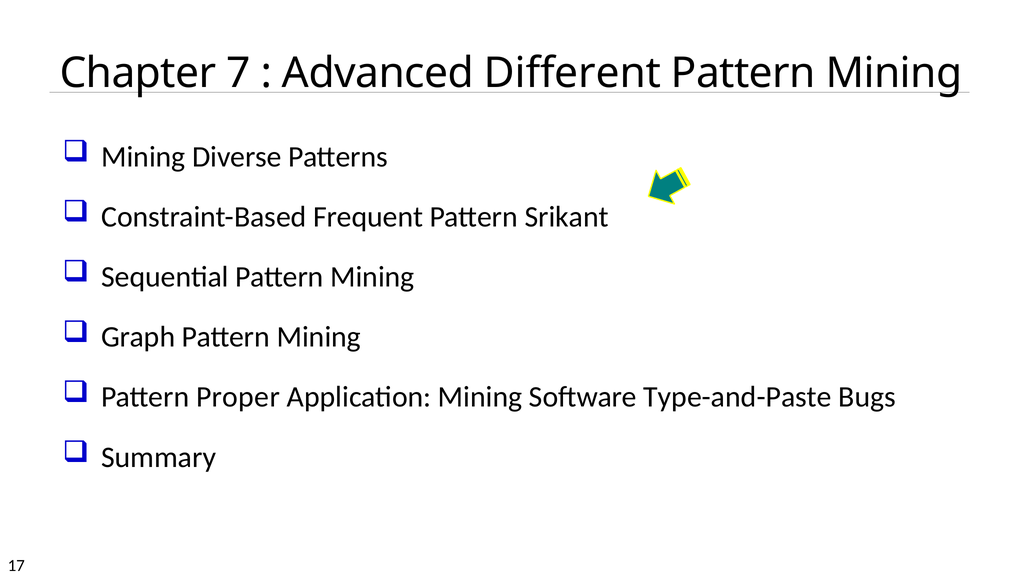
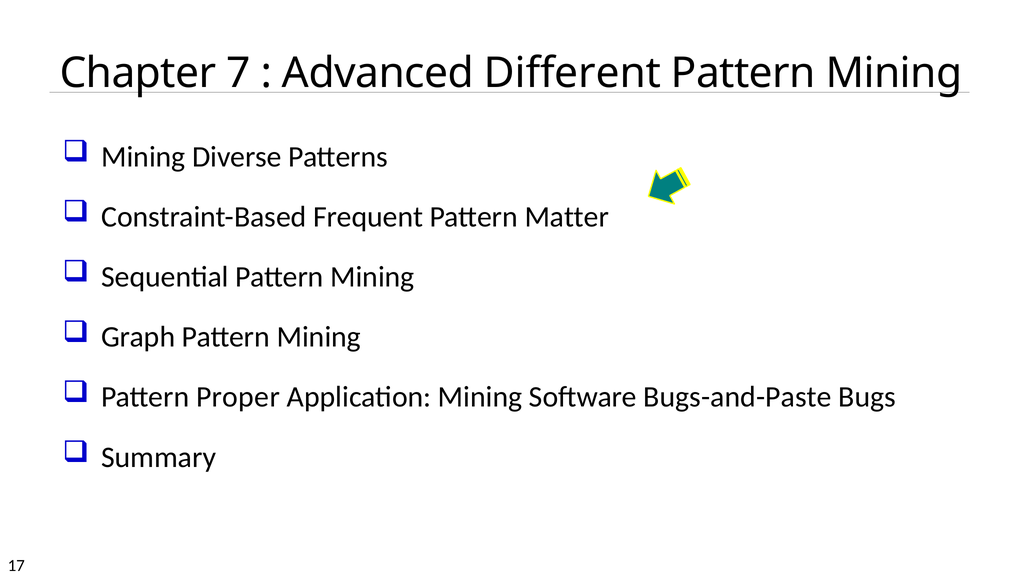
Srikant: Srikant -> Matter
Type-and-Paste: Type-and-Paste -> Bugs-and-Paste
